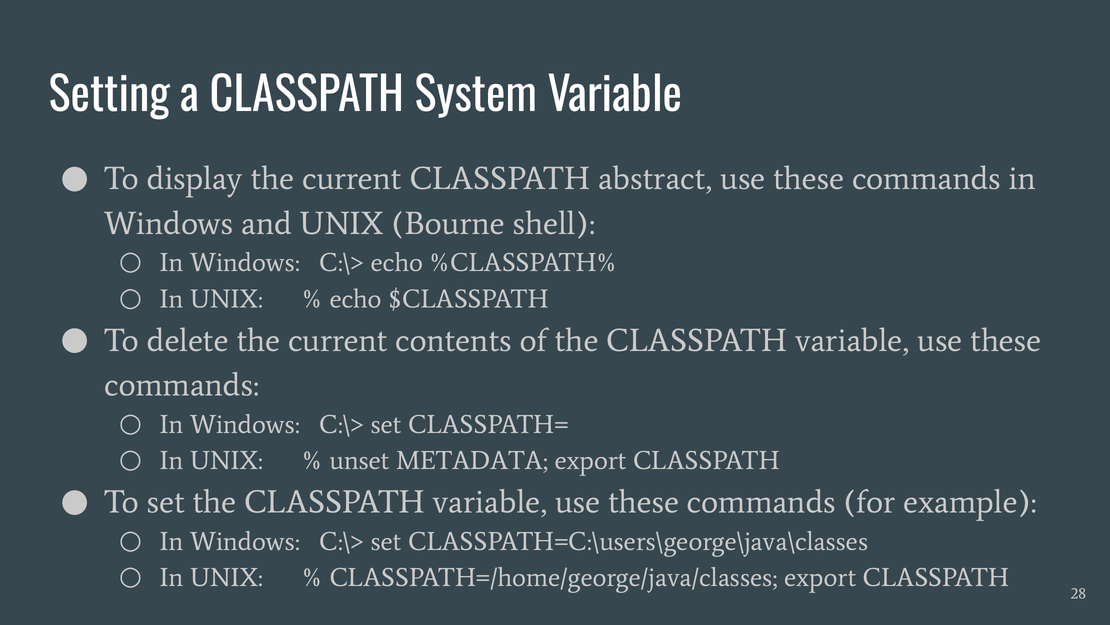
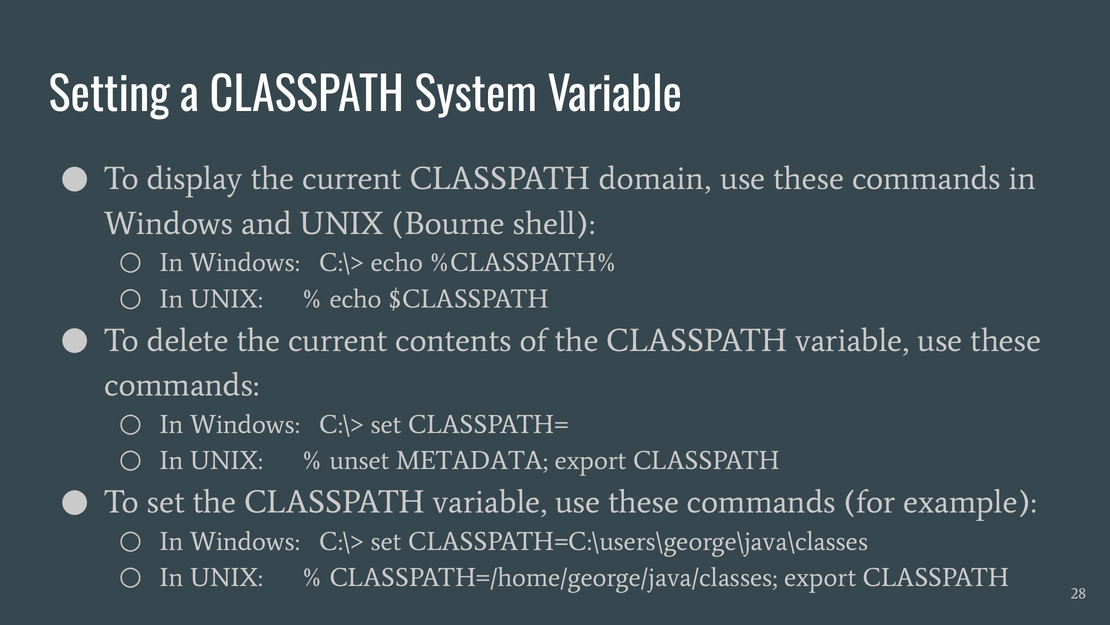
abstract: abstract -> domain
